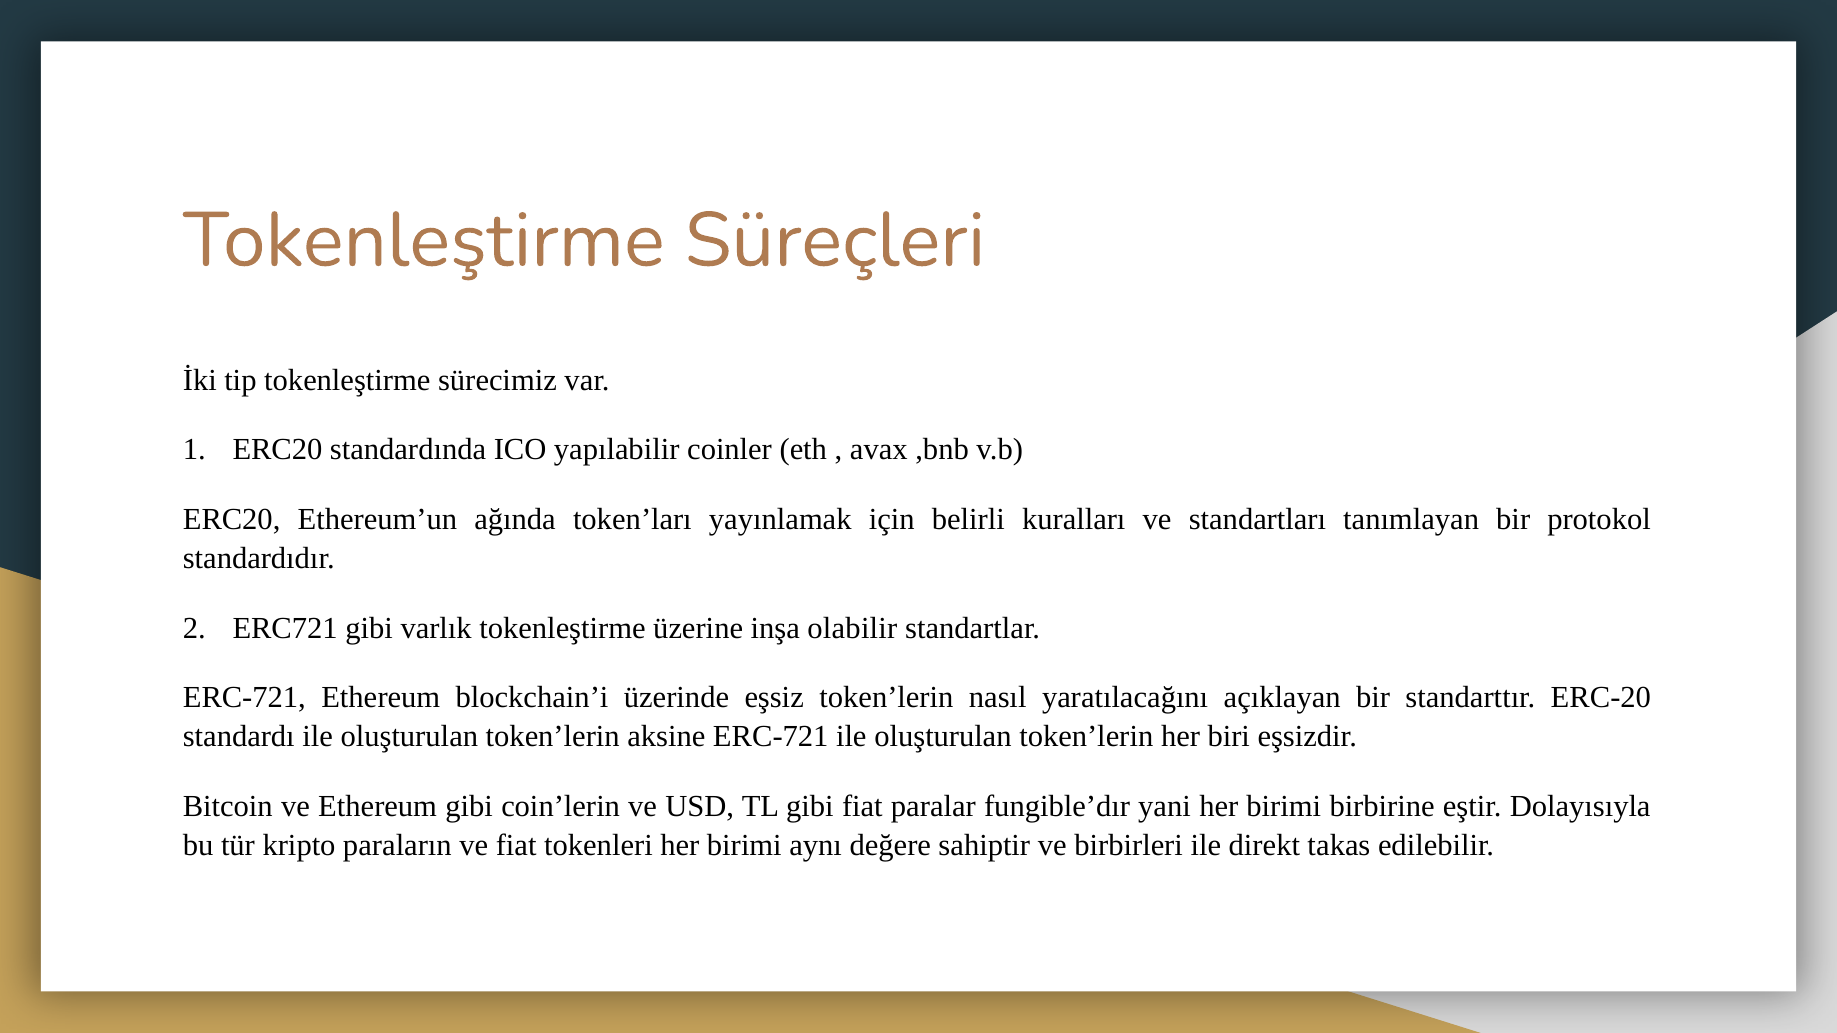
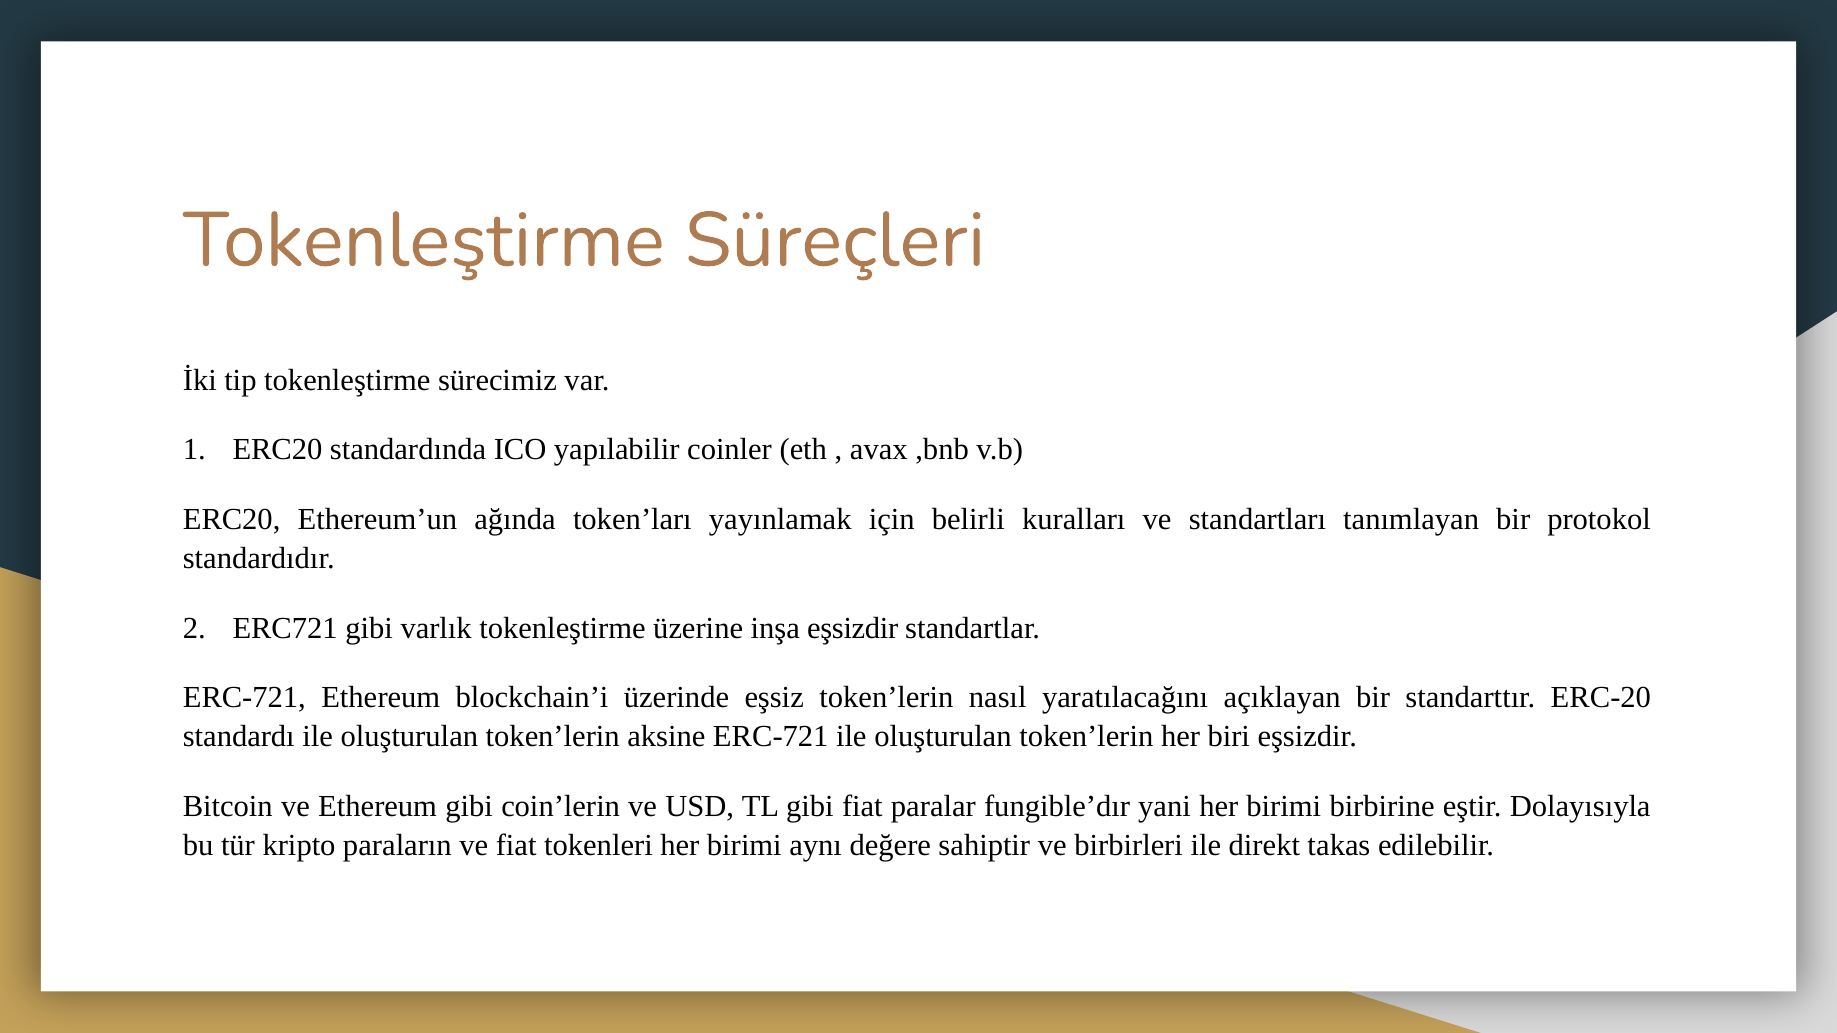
inşa olabilir: olabilir -> eşsizdir
